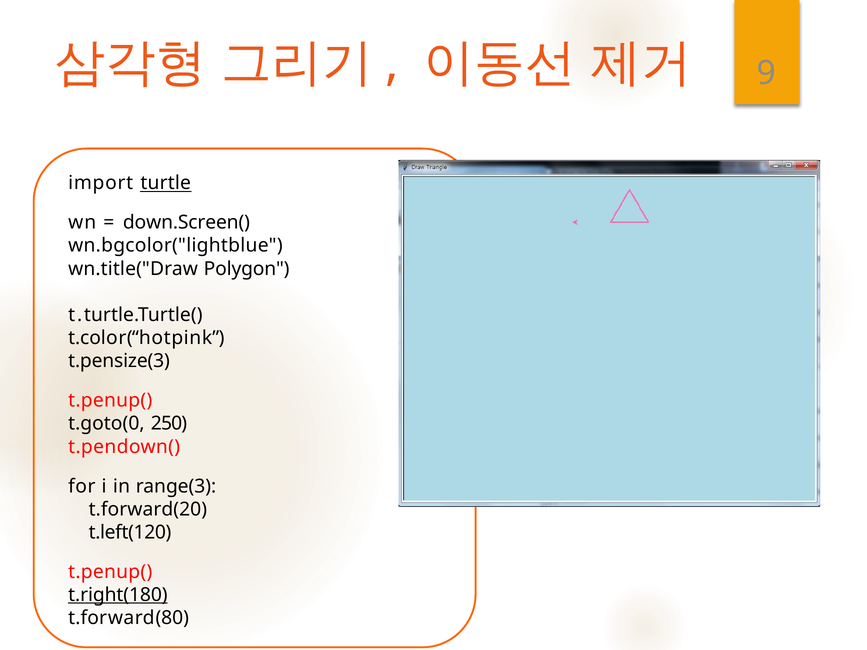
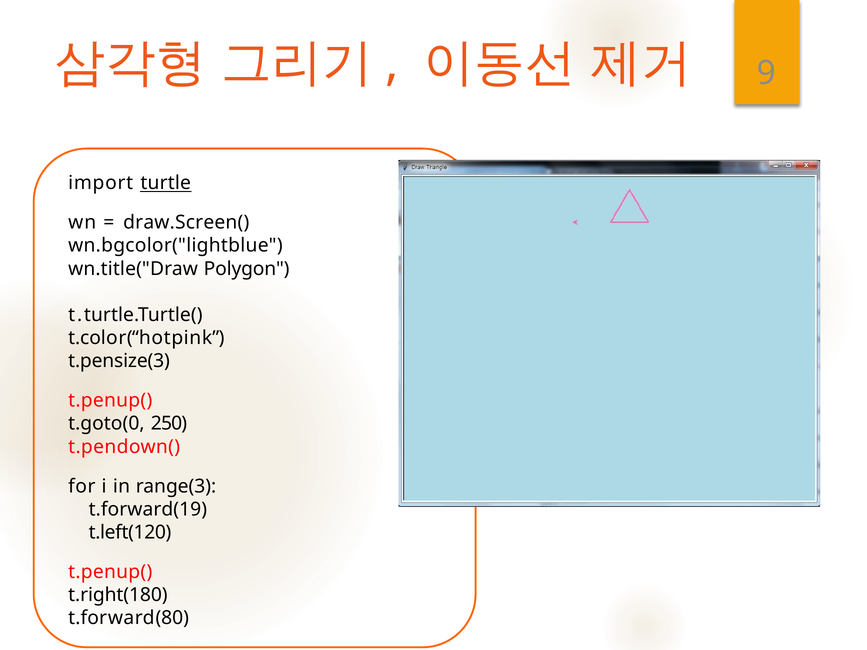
down.Screen(: down.Screen( -> draw.Screen(
t.forward(20: t.forward(20 -> t.forward(19
t.right(180 underline: present -> none
